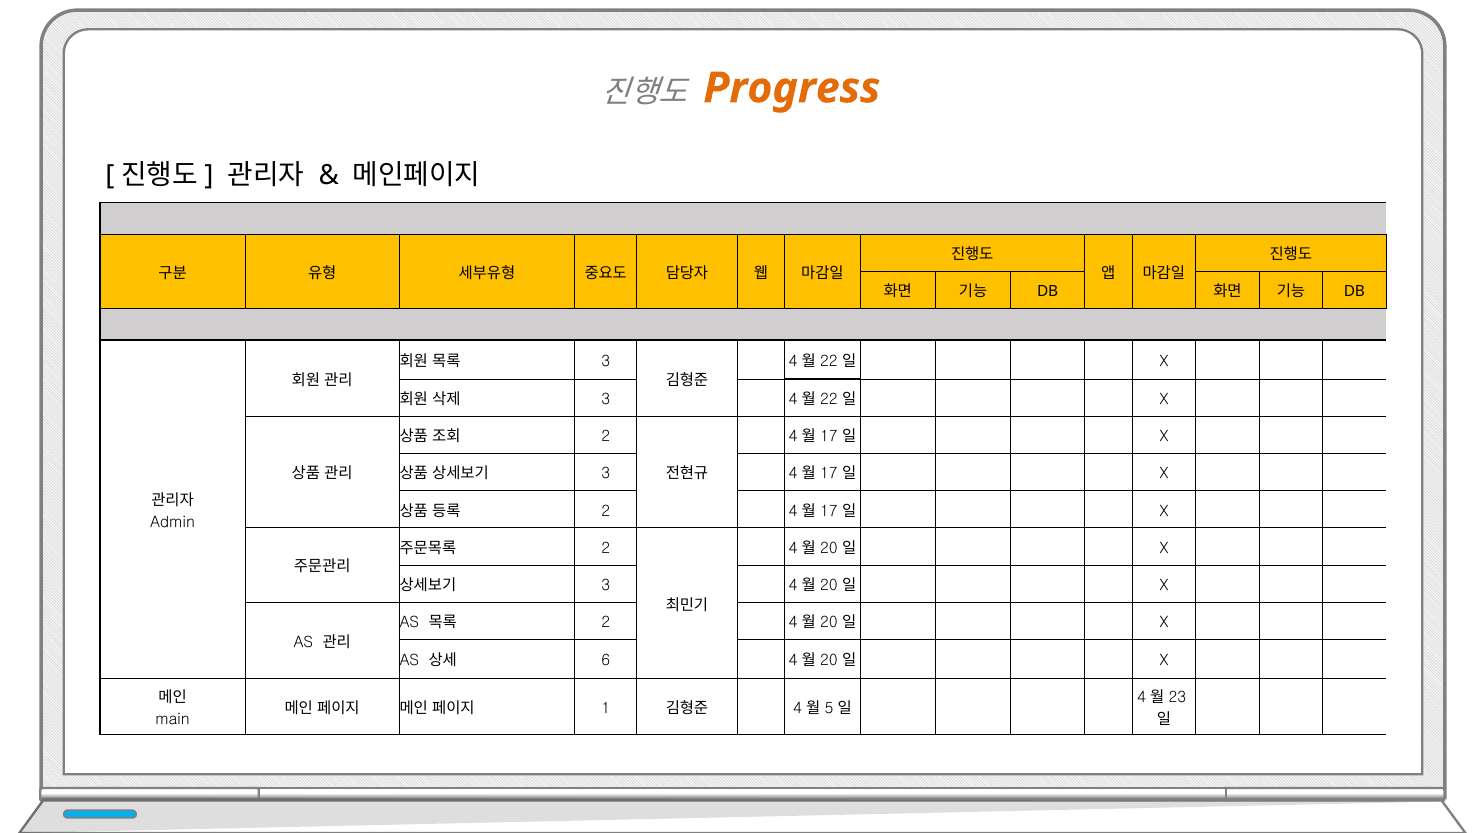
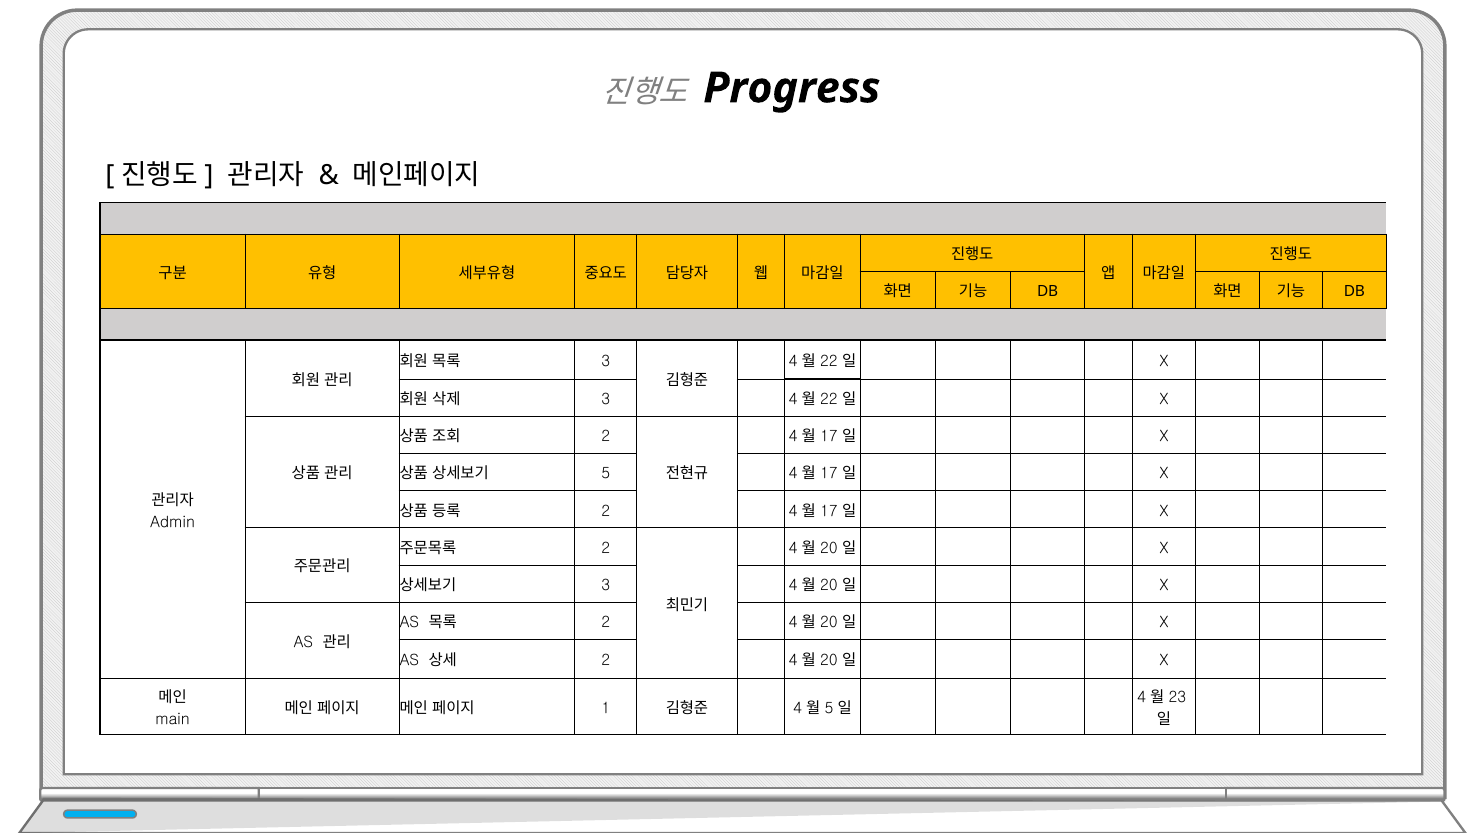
Progress colour: orange -> black
3 at (606, 474): 3 -> 5
6 at (606, 661): 6 -> 2
